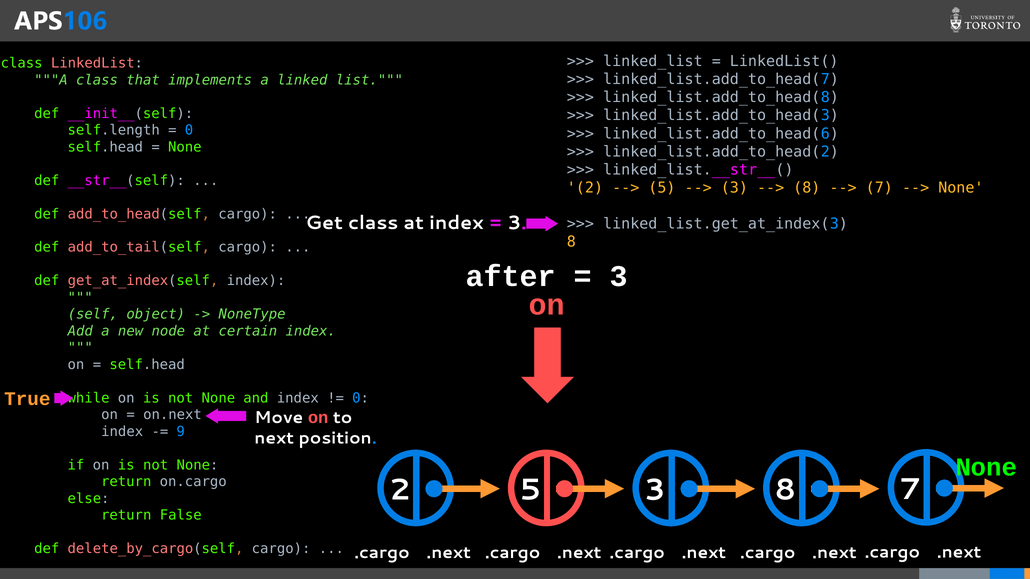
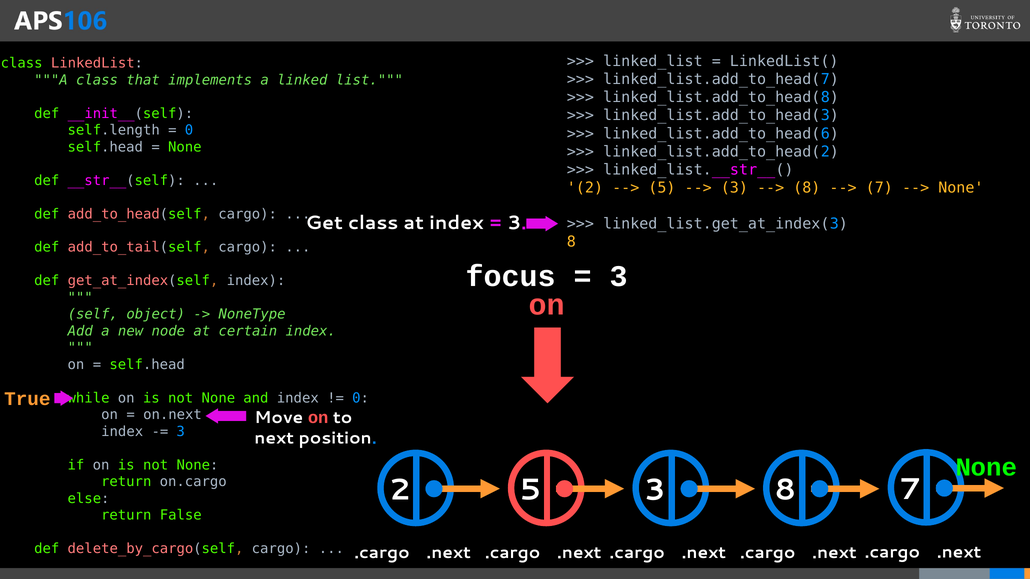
after: after -> focus
9 at (181, 432): 9 -> 3
